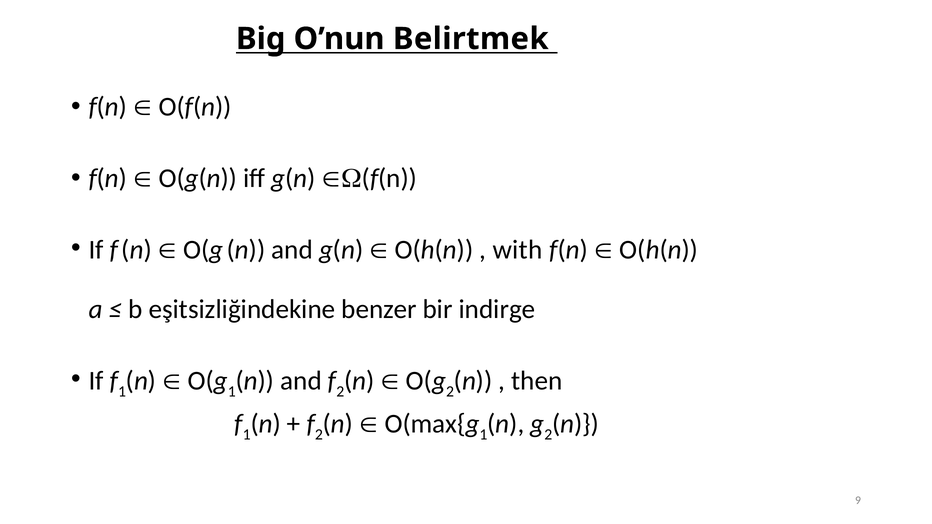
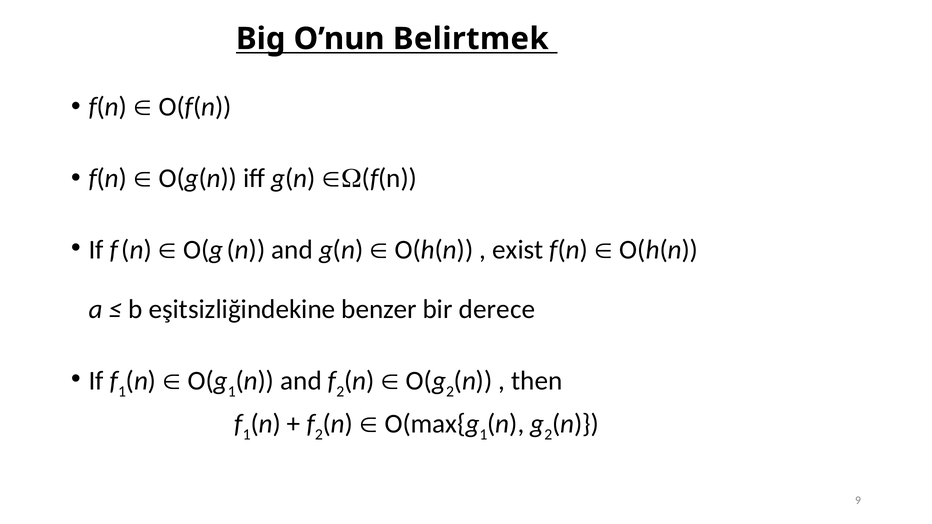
with: with -> exist
indirge: indirge -> derece
